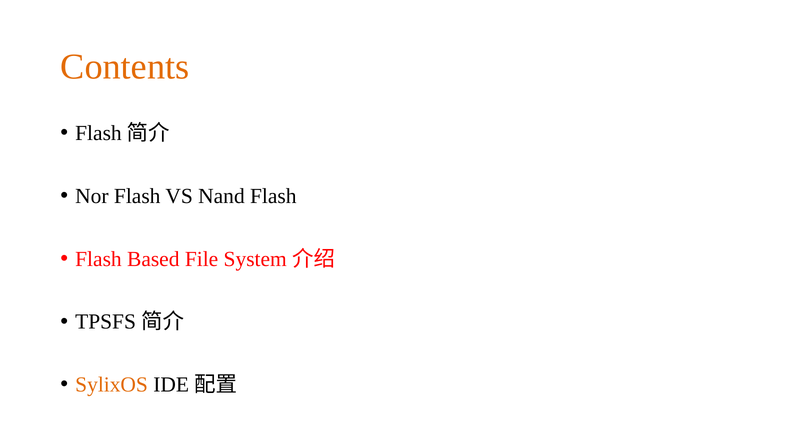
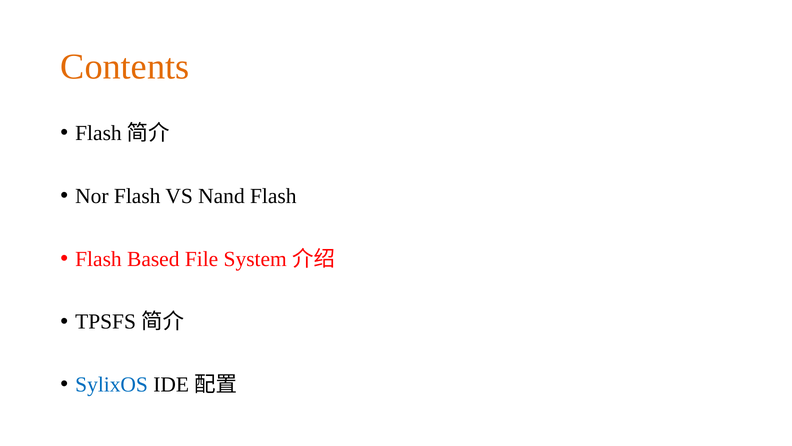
SylixOS colour: orange -> blue
